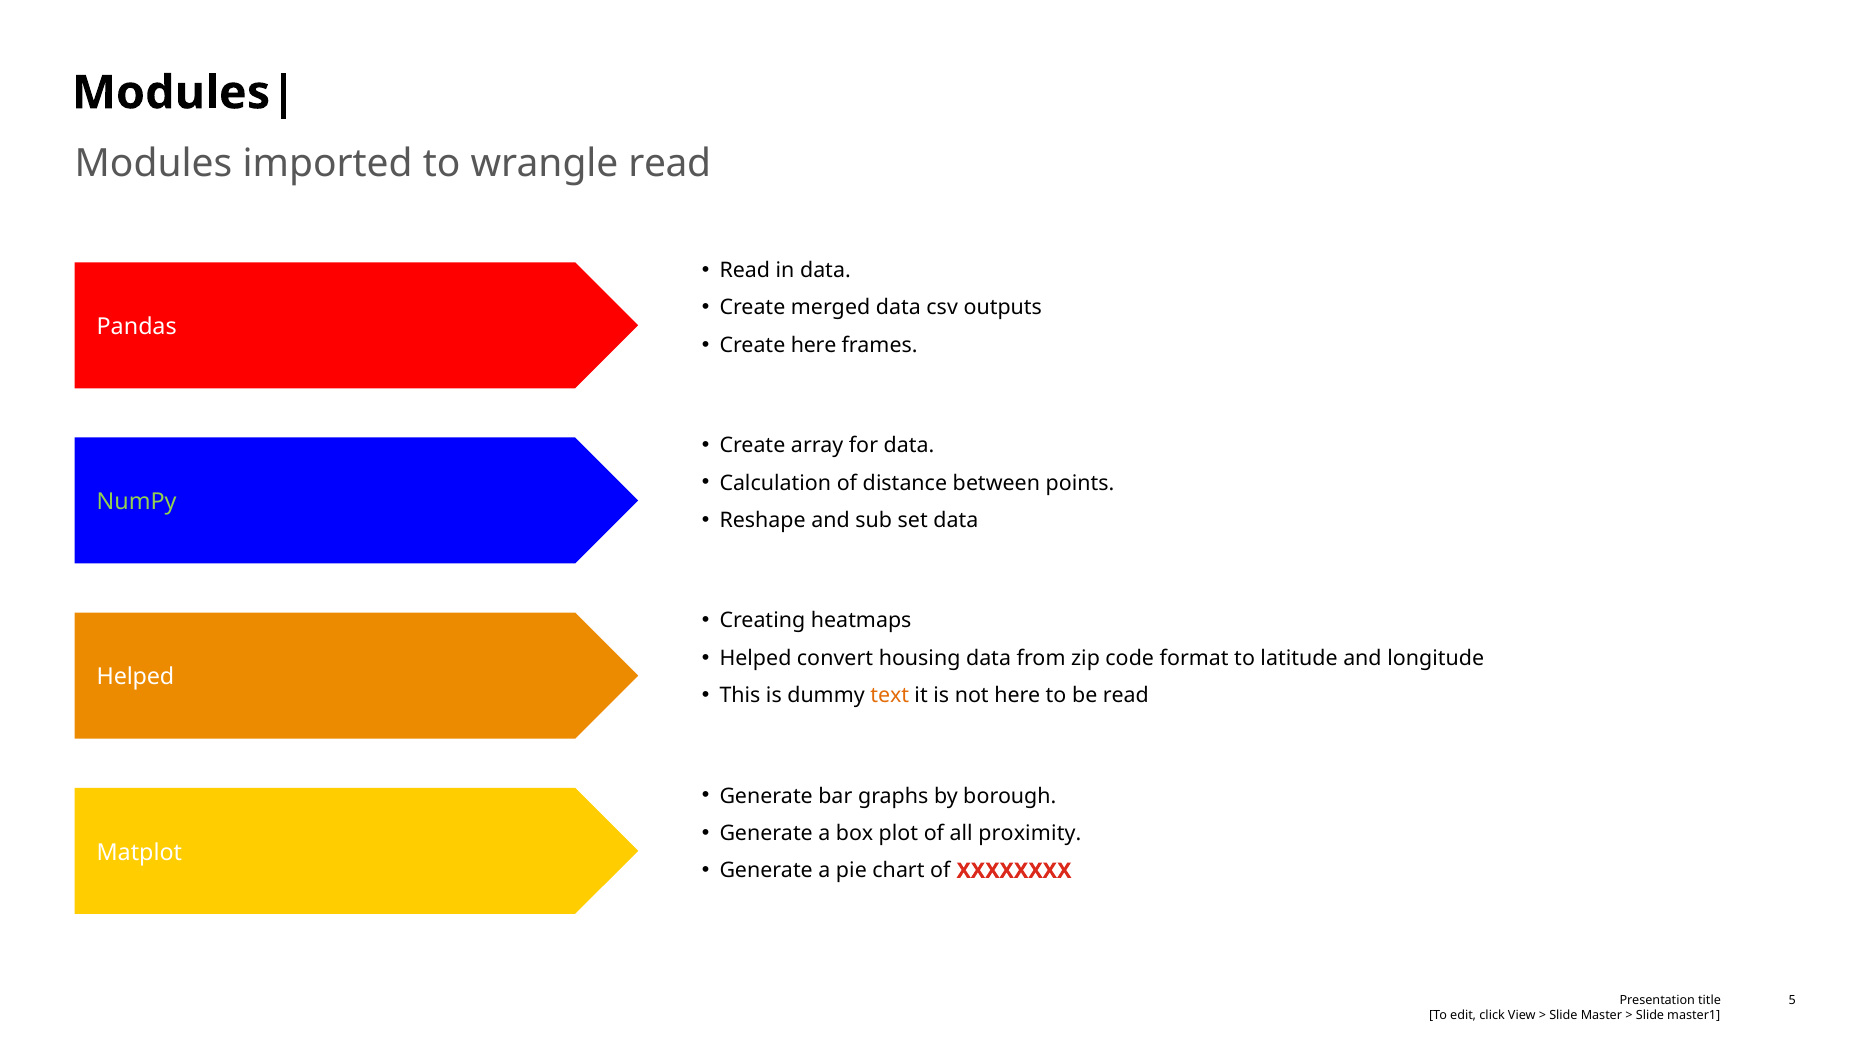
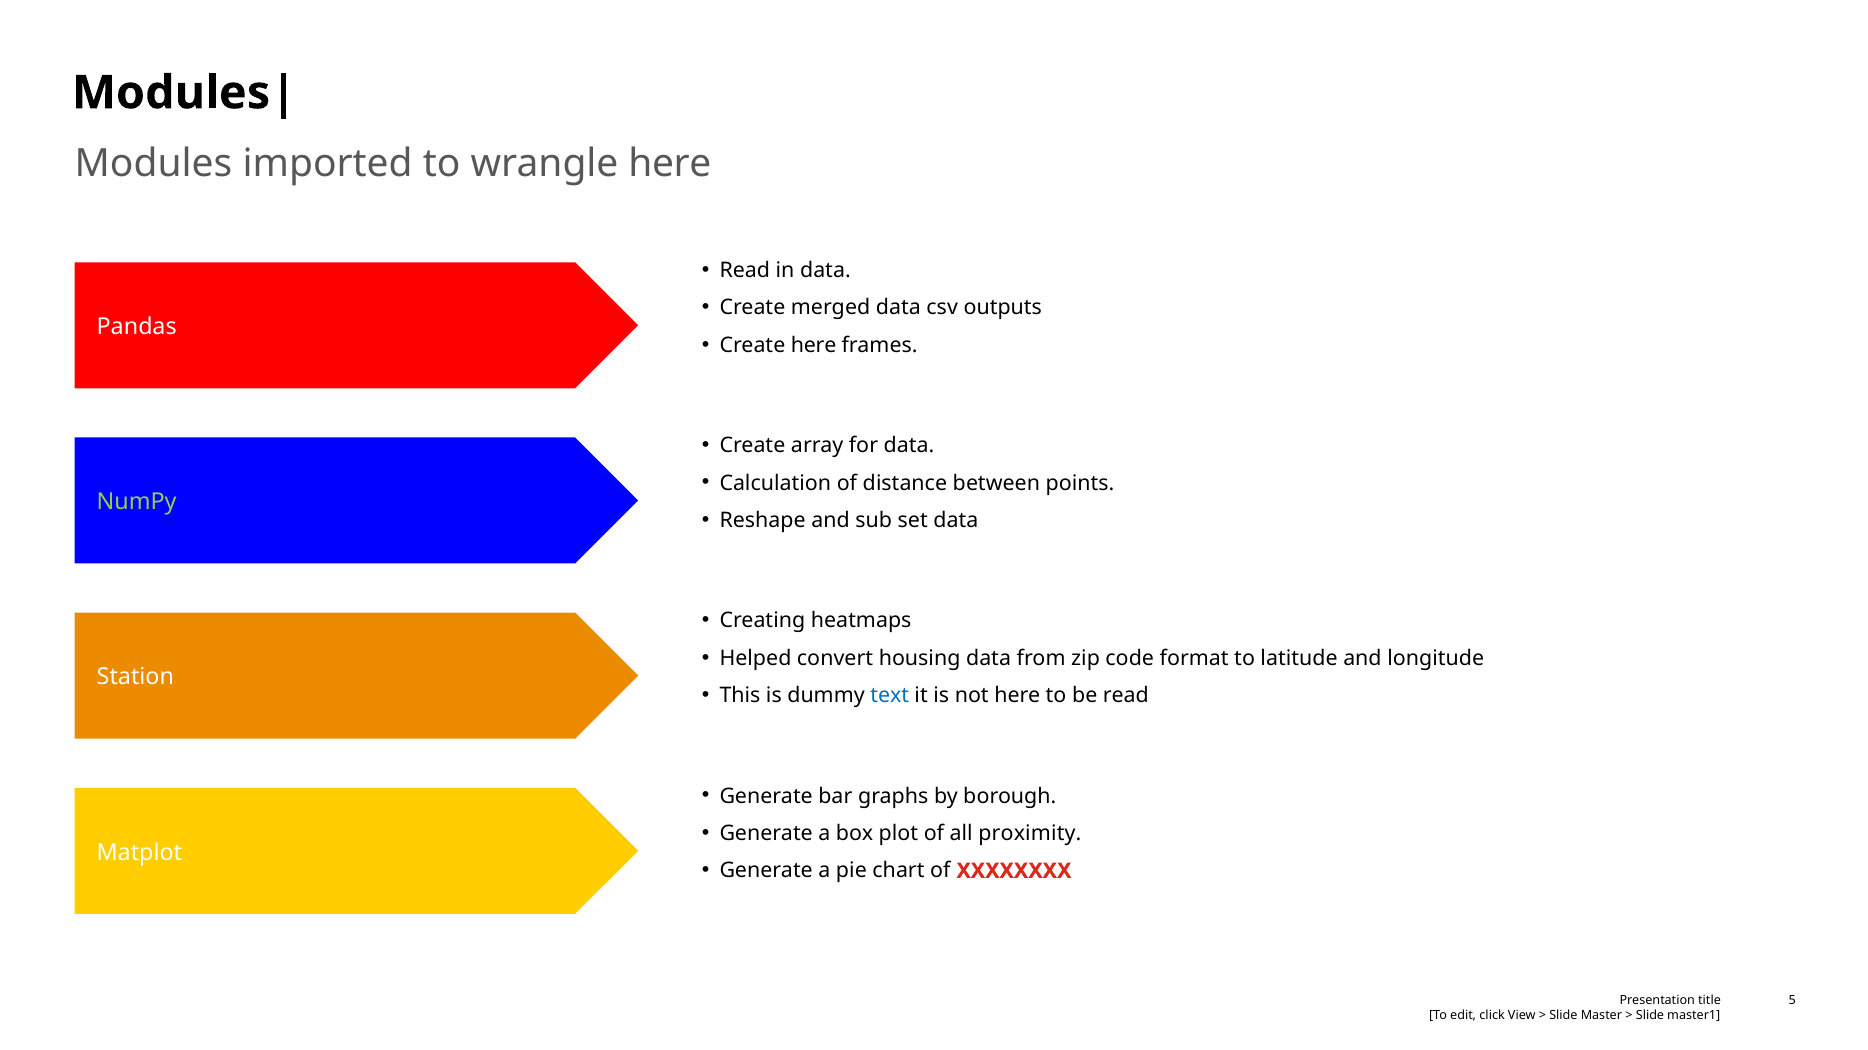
wrangle read: read -> here
Helped at (135, 678): Helped -> Station
text colour: orange -> blue
